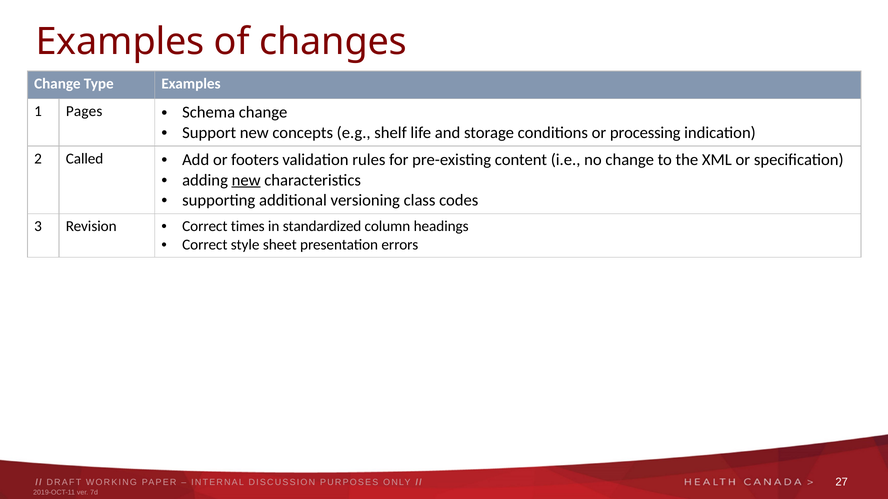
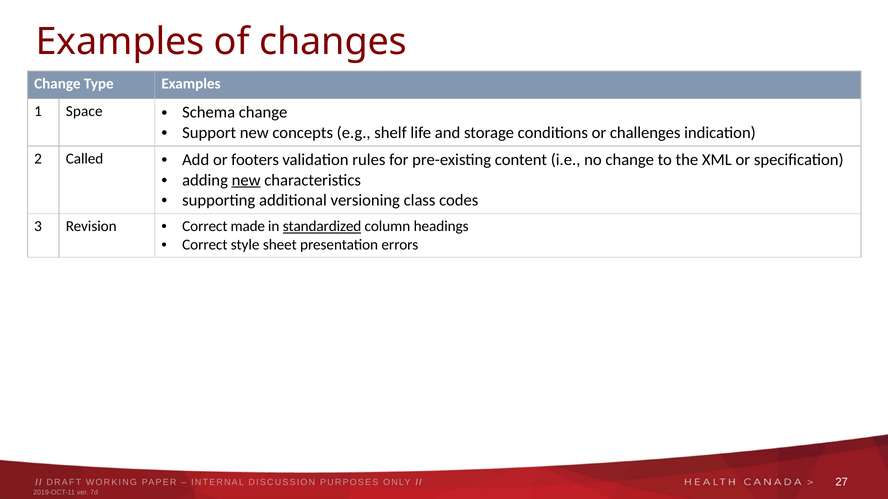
Pages: Pages -> Space
processing: processing -> challenges
times: times -> made
standardized underline: none -> present
